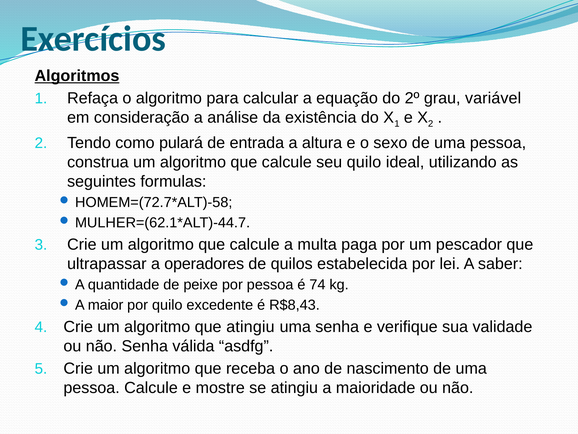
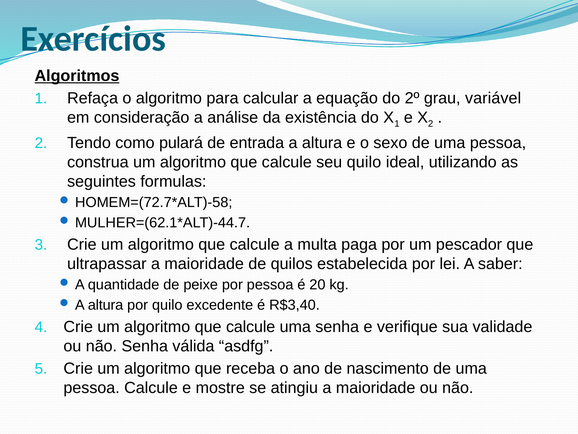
ultrapassar a operadores: operadores -> maioridade
74: 74 -> 20
maior at (106, 305): maior -> altura
R$8,43: R$8,43 -> R$3,40
atingiu at (250, 326): atingiu -> calcule
